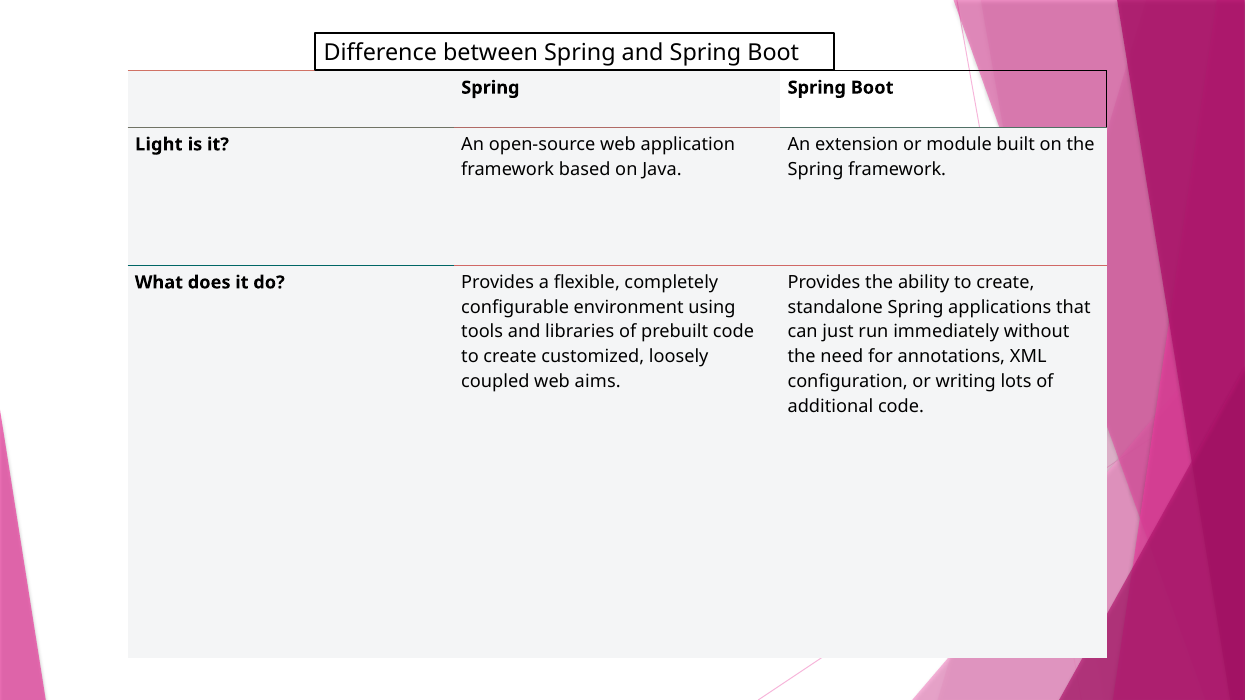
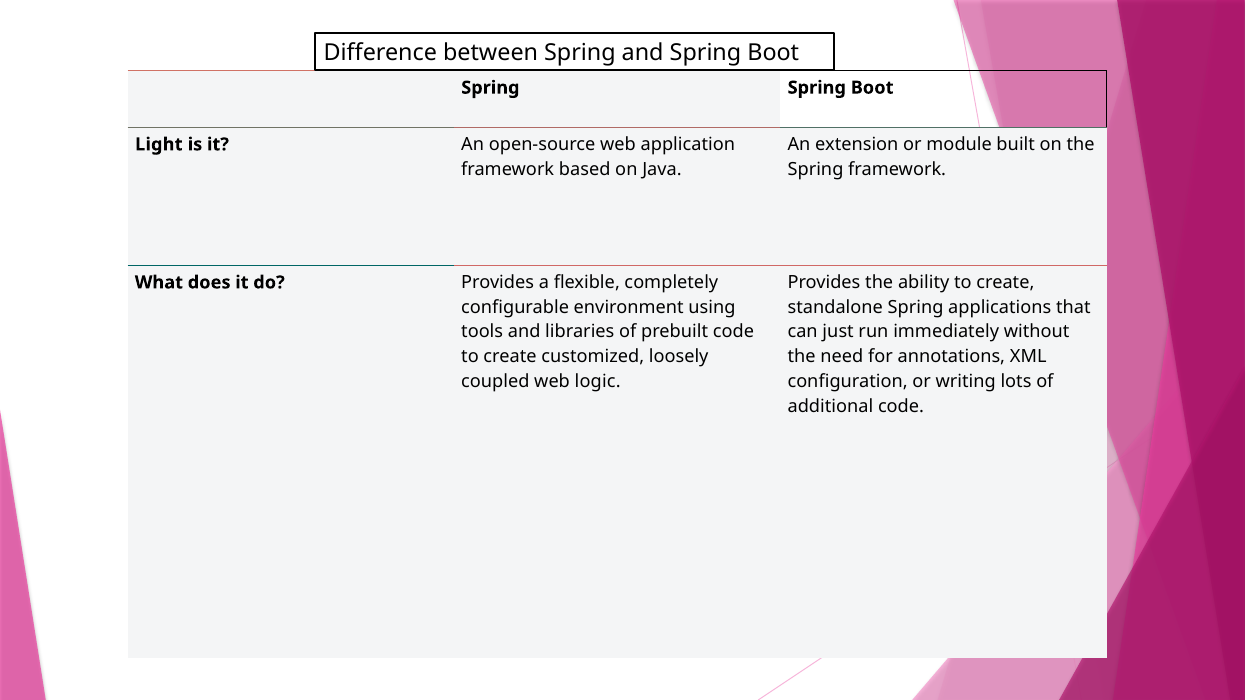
aims: aims -> logic
